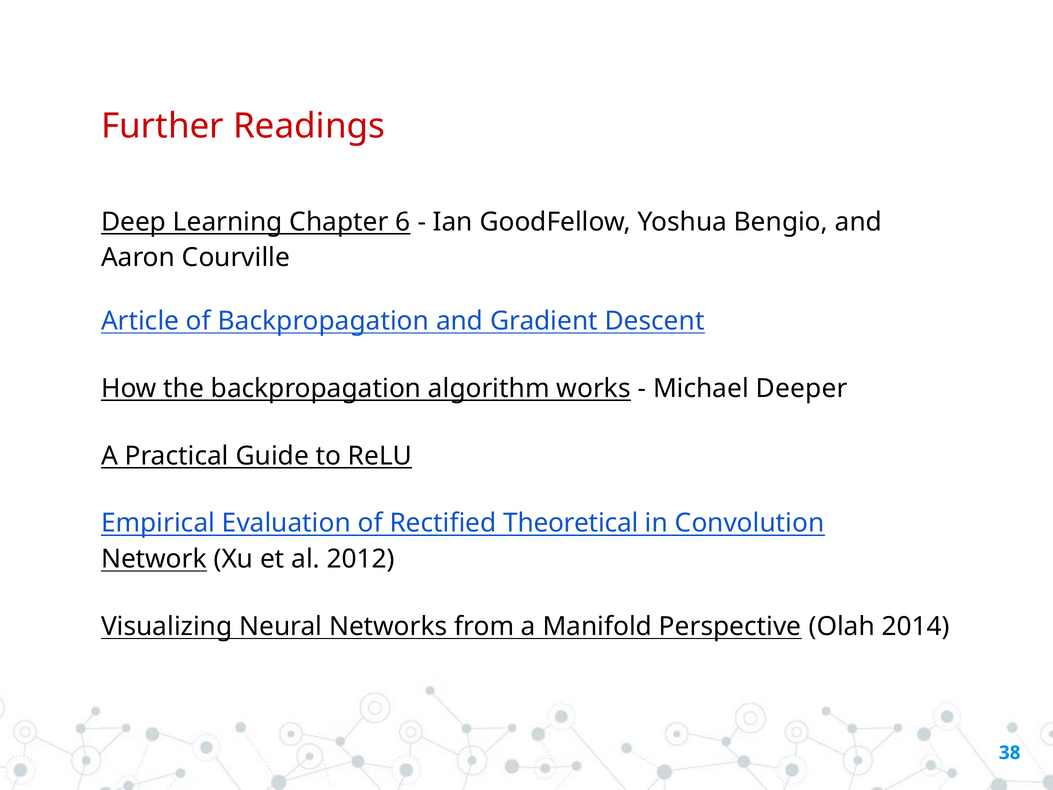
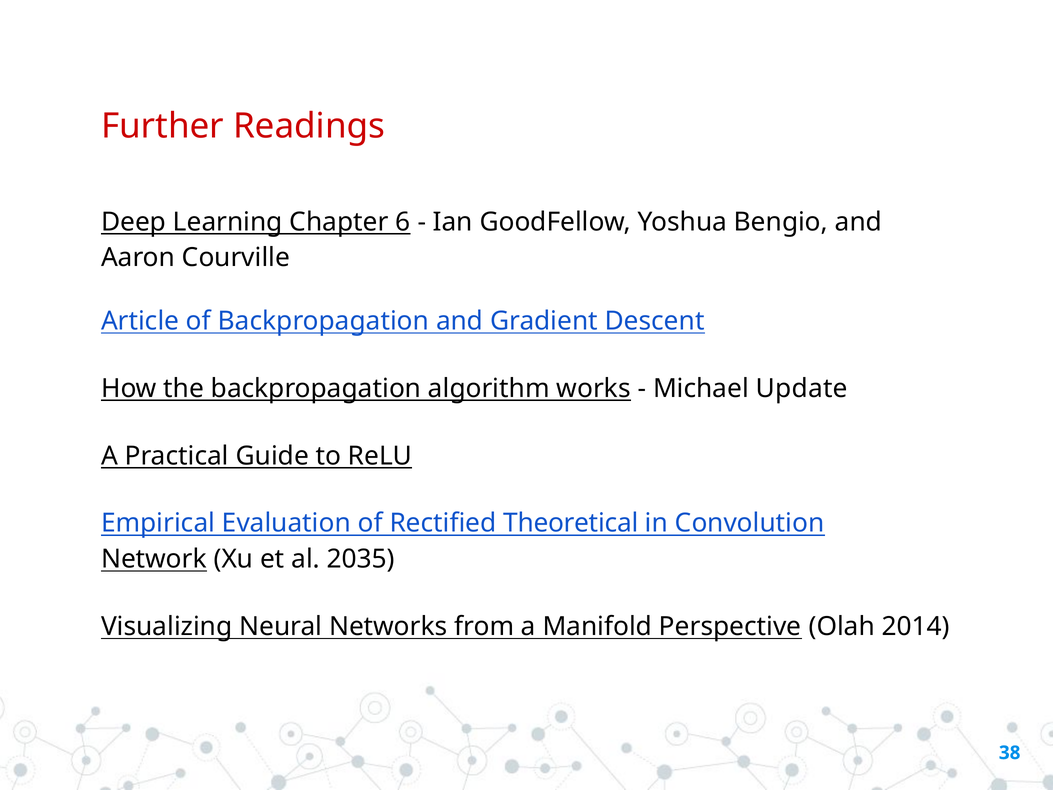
Deeper: Deeper -> Update
2012: 2012 -> 2035
